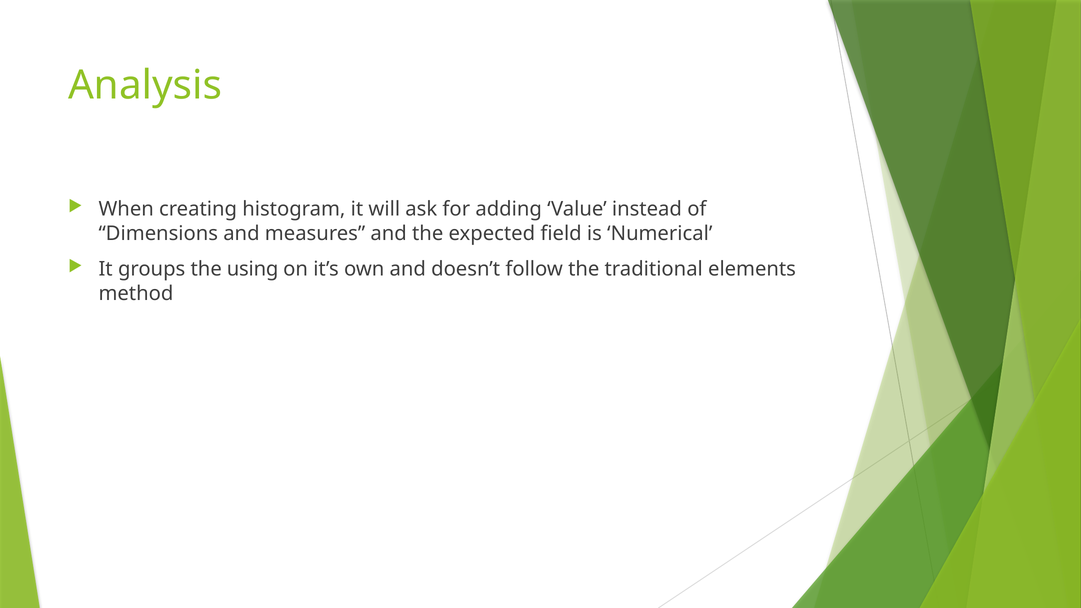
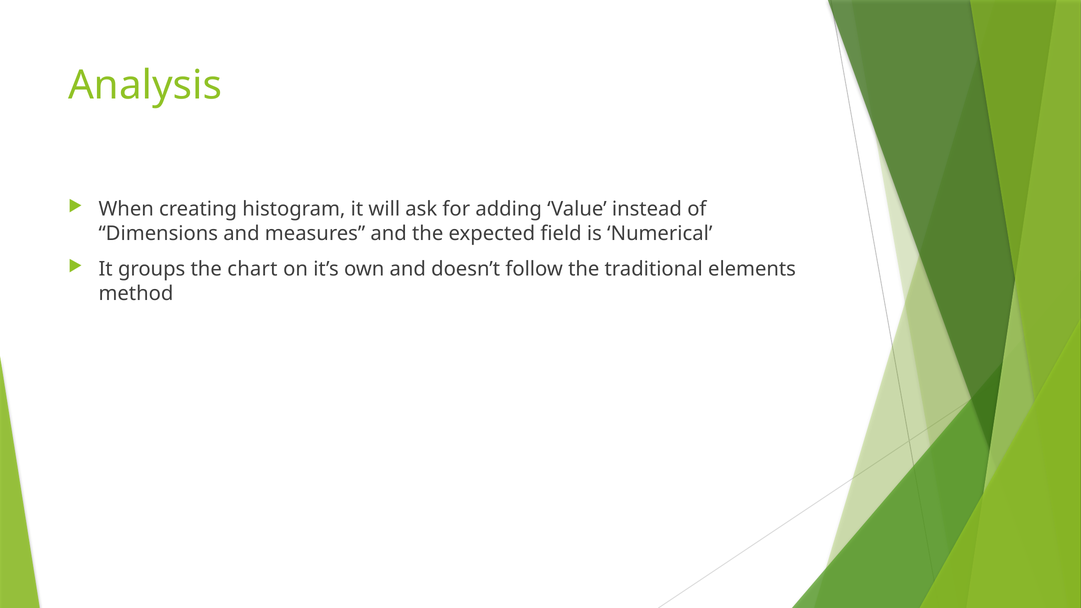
using: using -> chart
